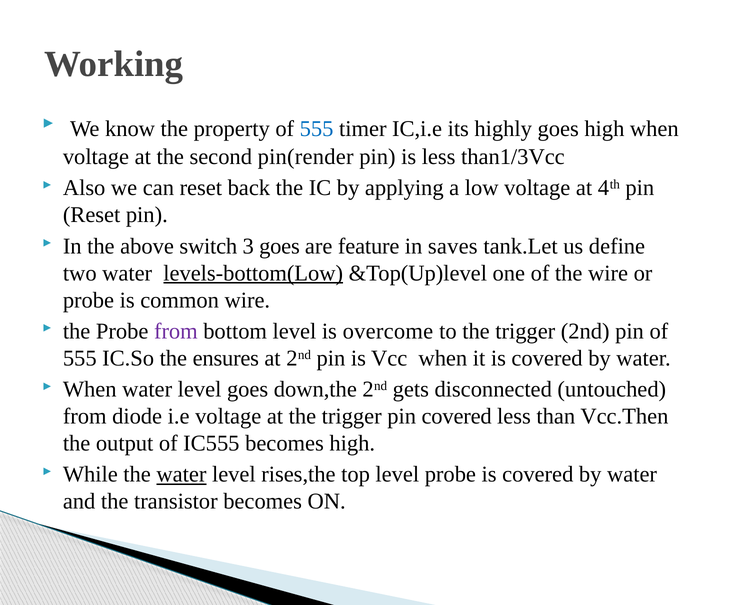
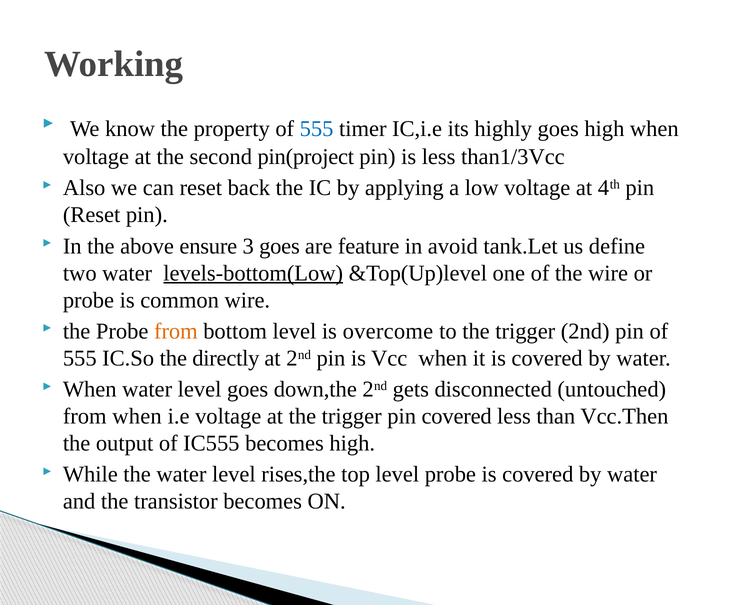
pin(render: pin(render -> pin(project
switch: switch -> ensure
saves: saves -> avoid
from at (176, 331) colour: purple -> orange
ensures: ensures -> directly
from diode: diode -> when
water at (181, 475) underline: present -> none
